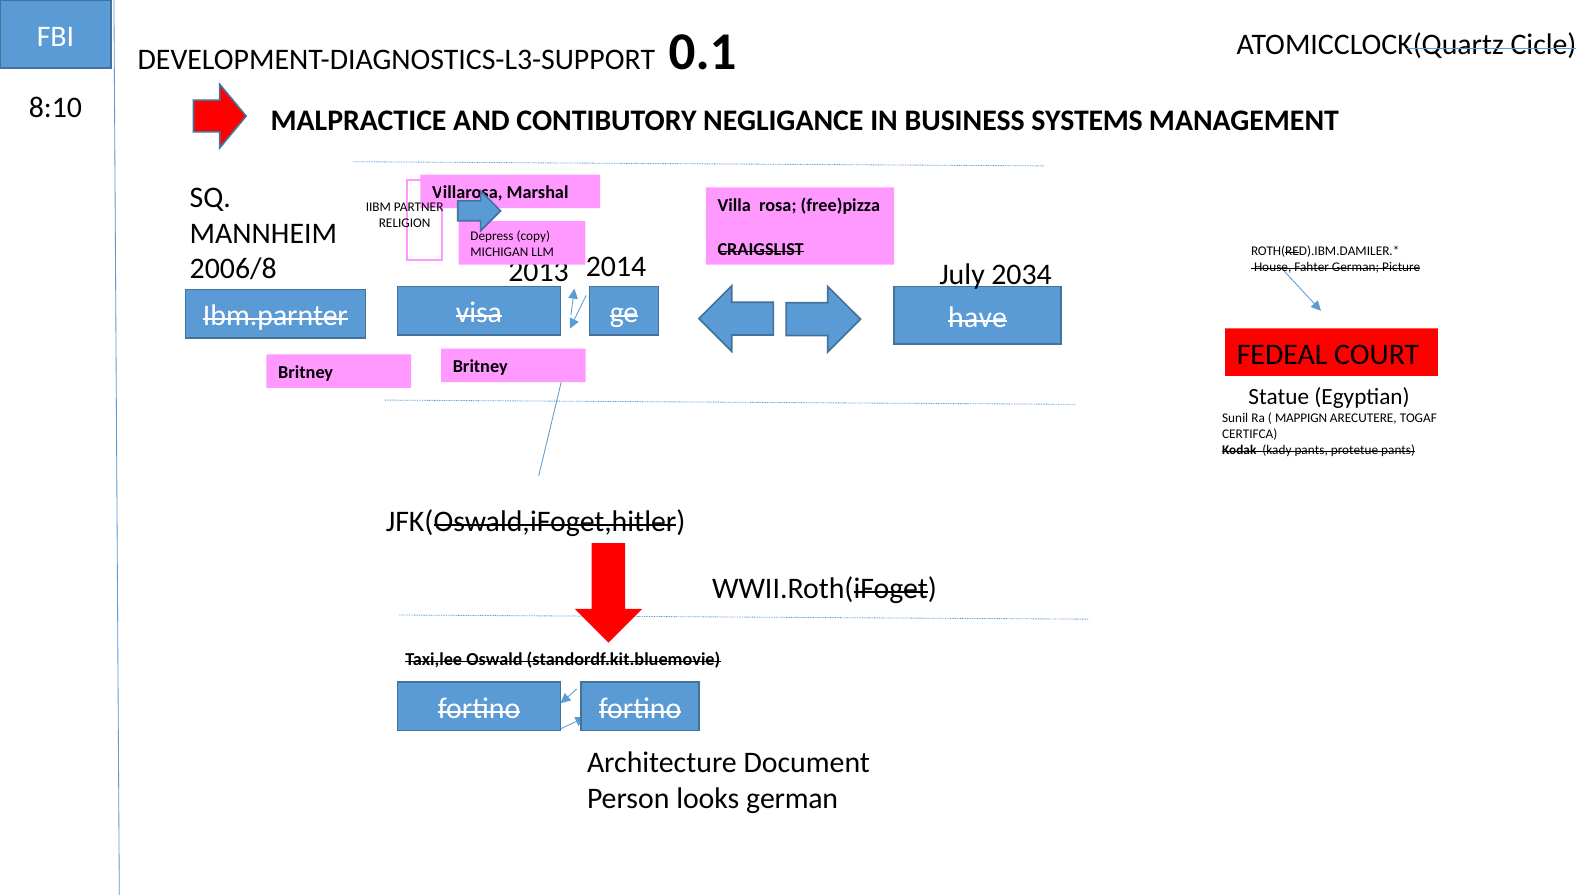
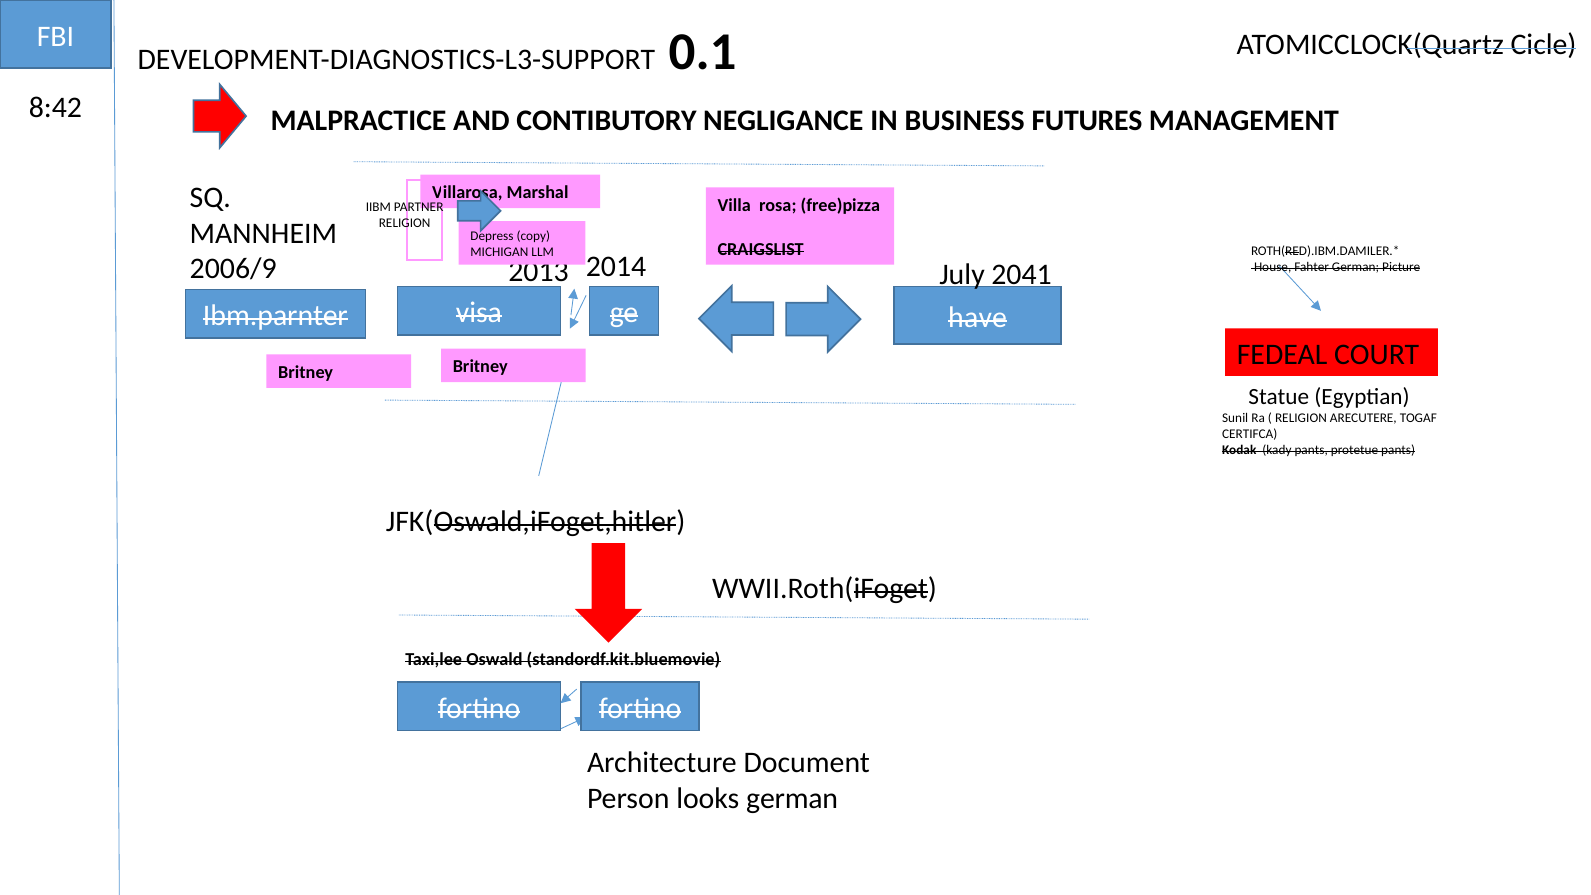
8:10: 8:10 -> 8:42
SYSTEMS: SYSTEMS -> FUTURES
2006/8: 2006/8 -> 2006/9
2034: 2034 -> 2041
MAPPIGN at (1301, 418): MAPPIGN -> RELIGION
